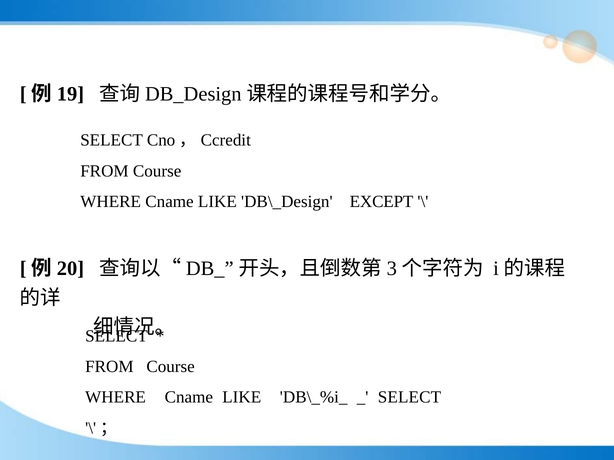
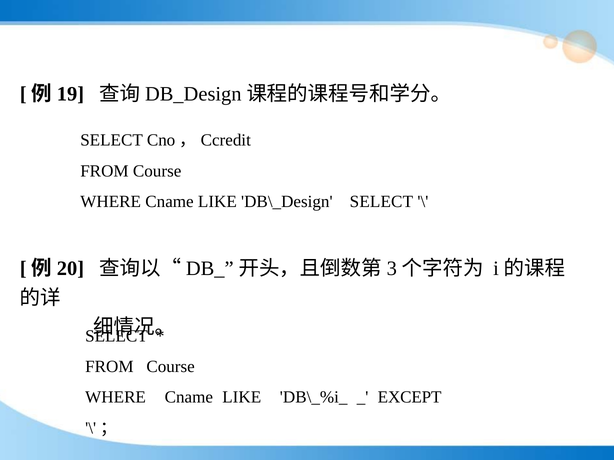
DB\_Design EXCEPT: EXCEPT -> SELECT
SELECT at (409, 398): SELECT -> EXCEPT
